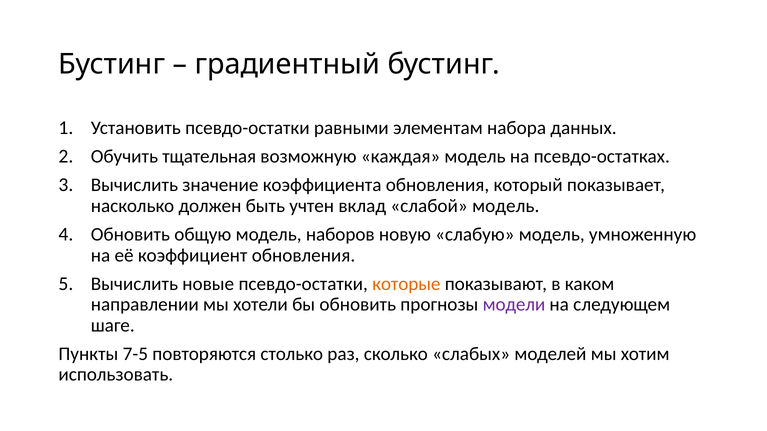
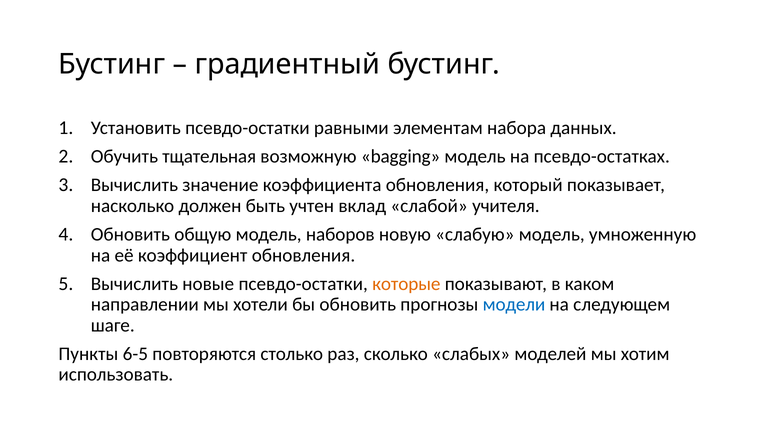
каждая: каждая -> bagging
слабой модель: модель -> учителя
модели colour: purple -> blue
7-5: 7-5 -> 6-5
